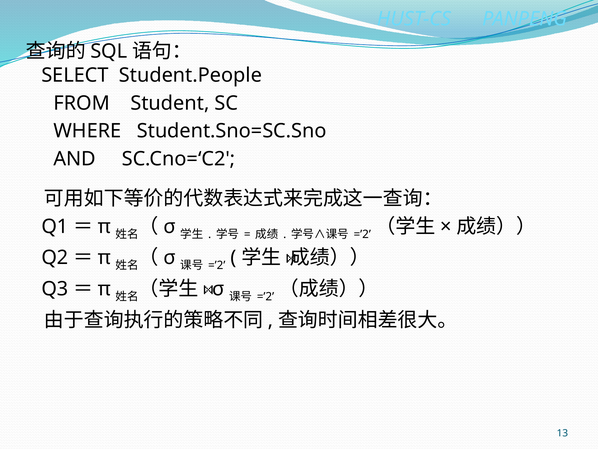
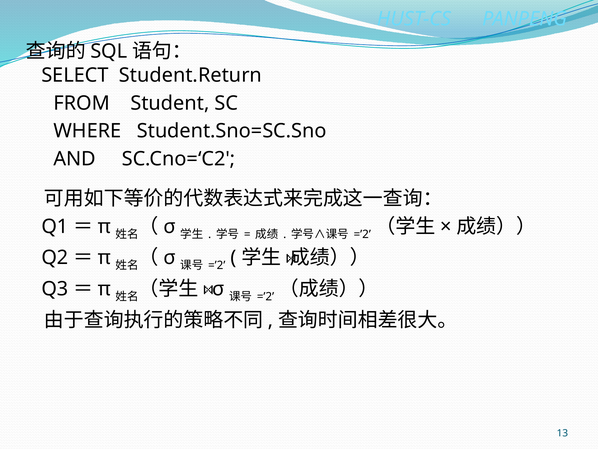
Student.People: Student.People -> Student.Return
